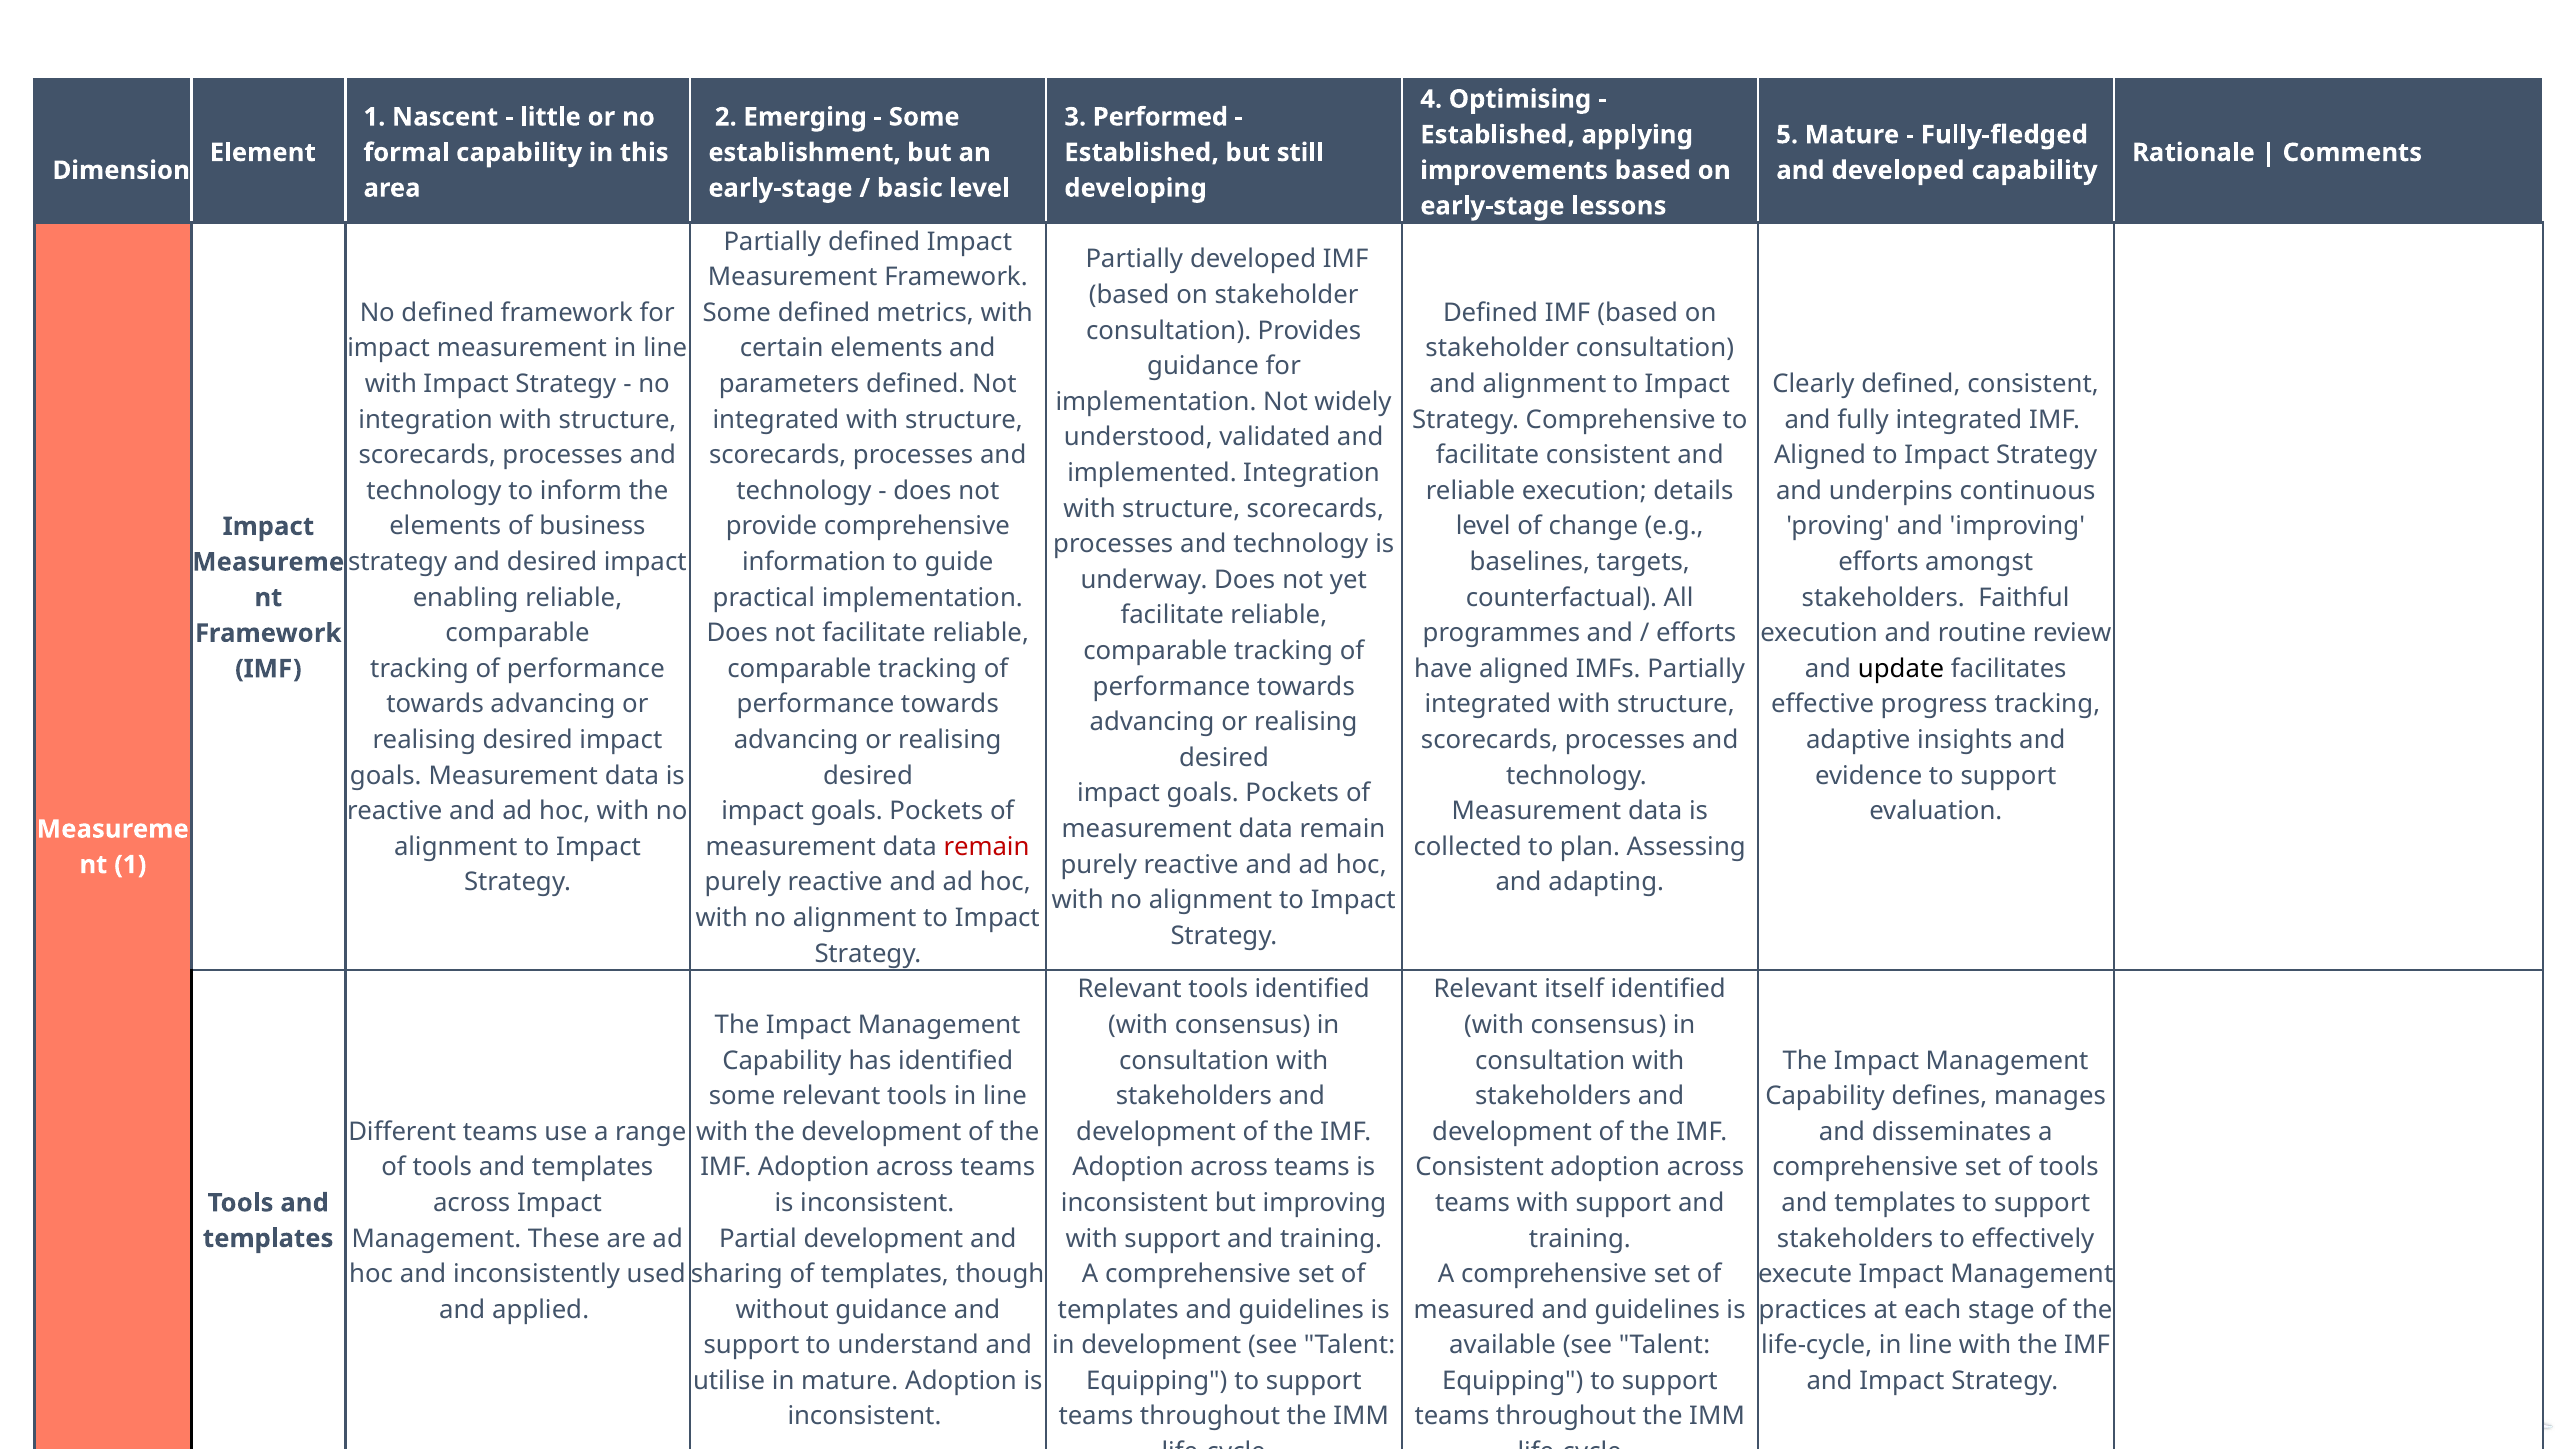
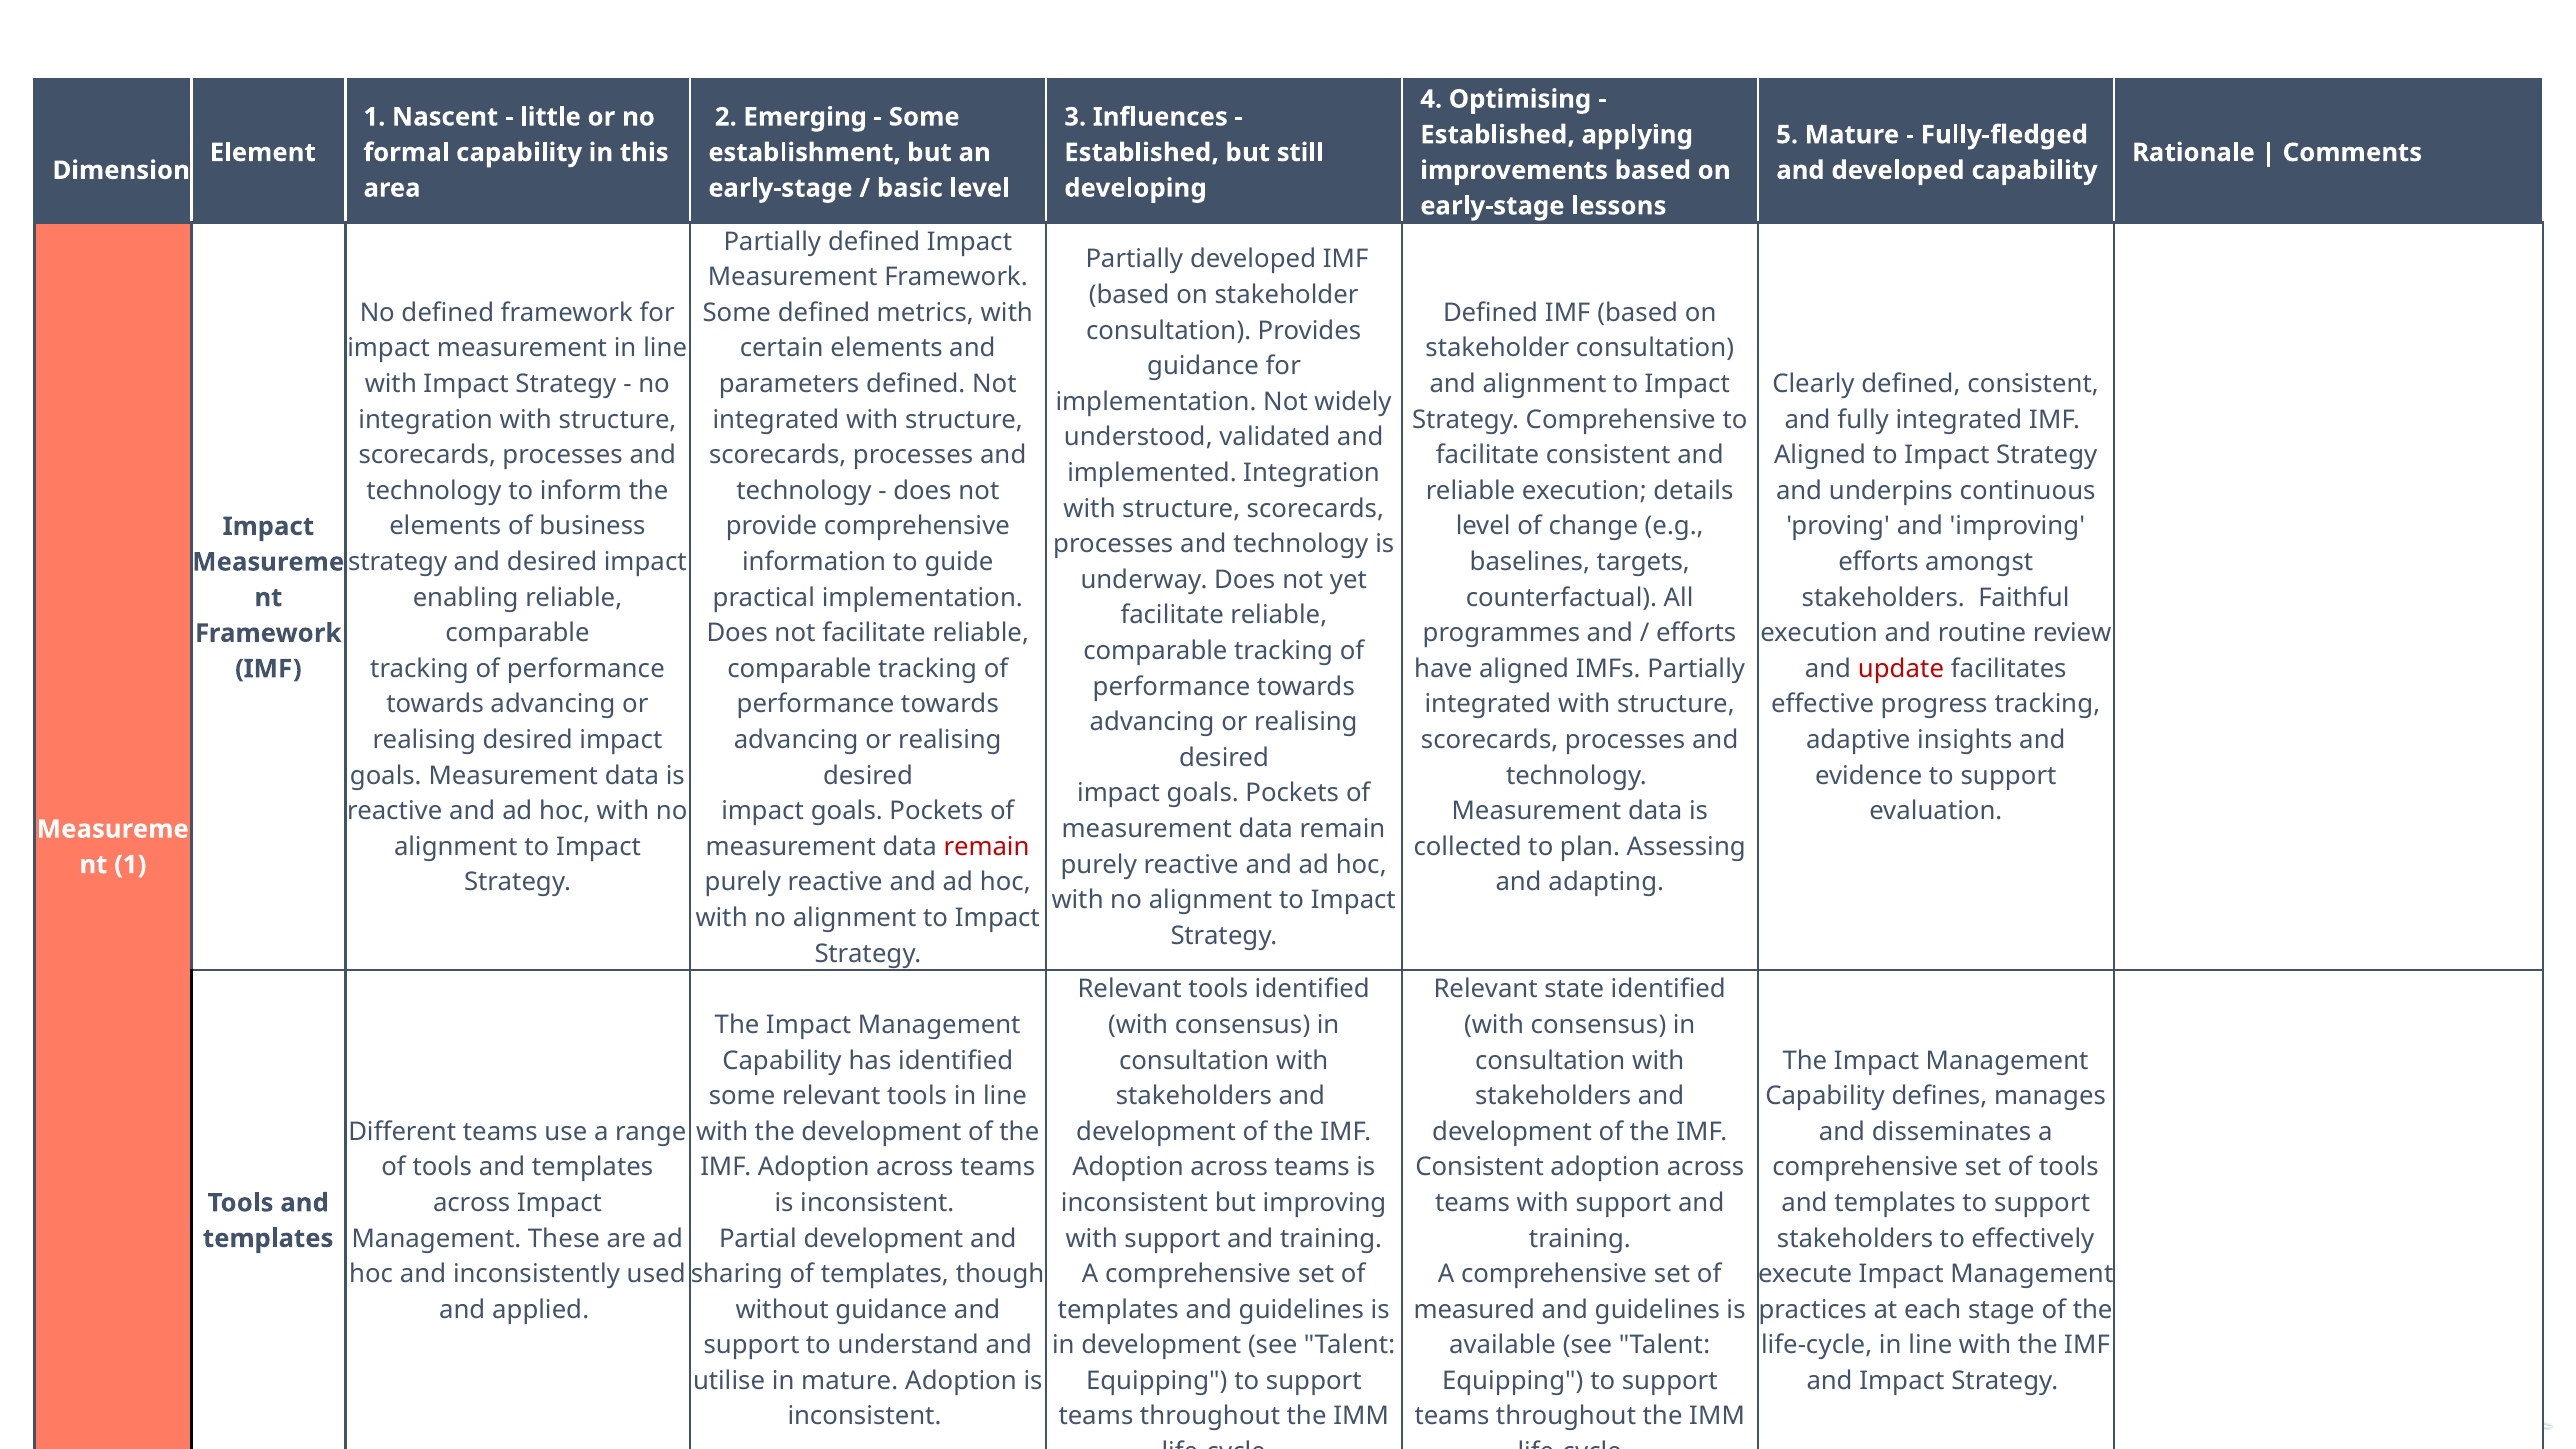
Performed: Performed -> Influences
update colour: black -> red
itself: itself -> state
